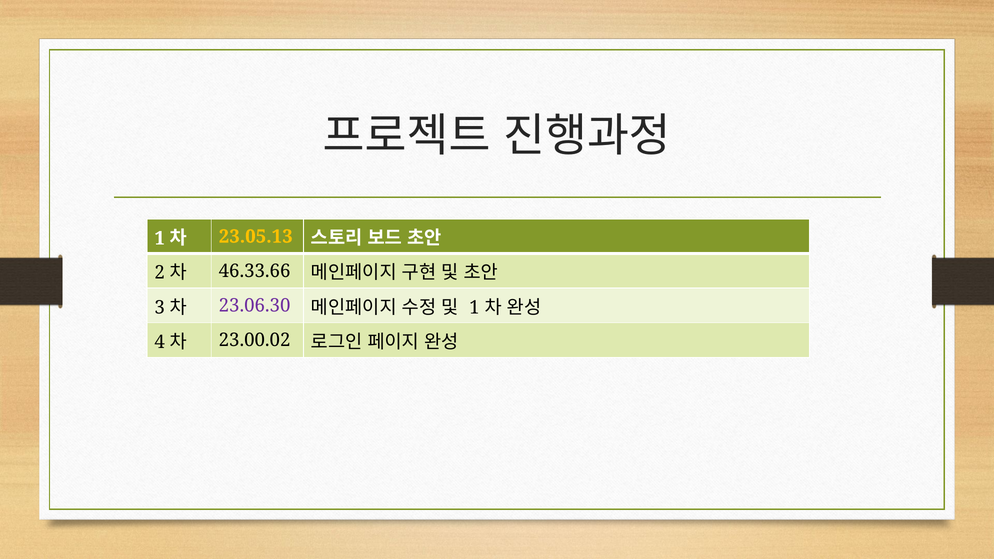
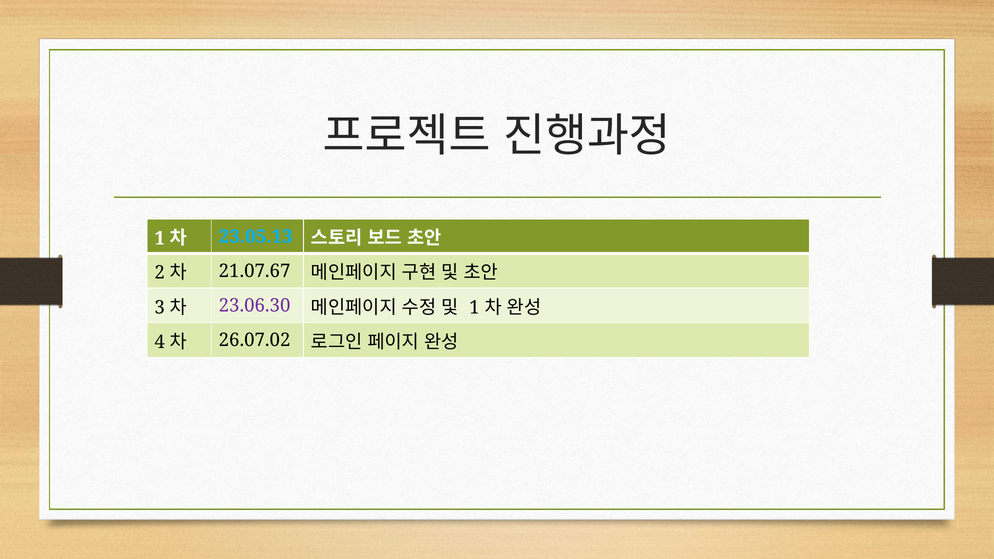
23.05.13 colour: yellow -> light blue
46.33.66: 46.33.66 -> 21.07.67
23.00.02: 23.00.02 -> 26.07.02
